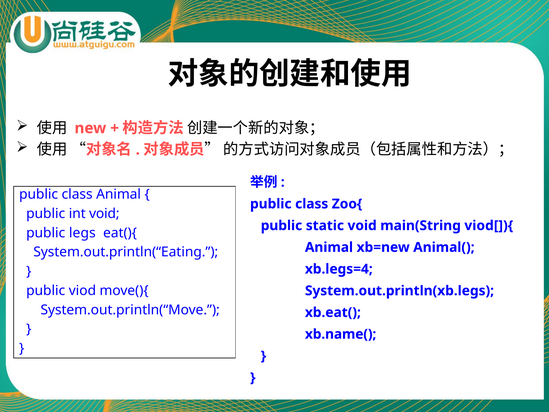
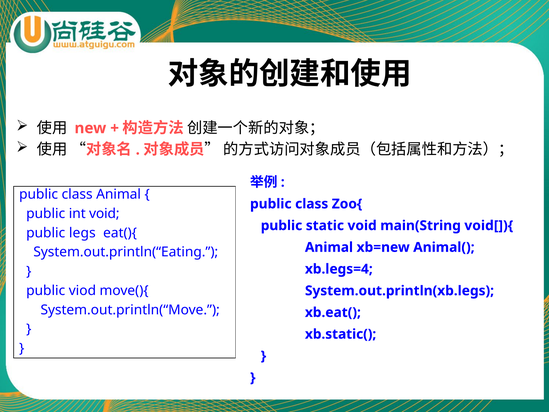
viod[]){: viod[]){ -> void[]){
xb.name(: xb.name( -> xb.static(
